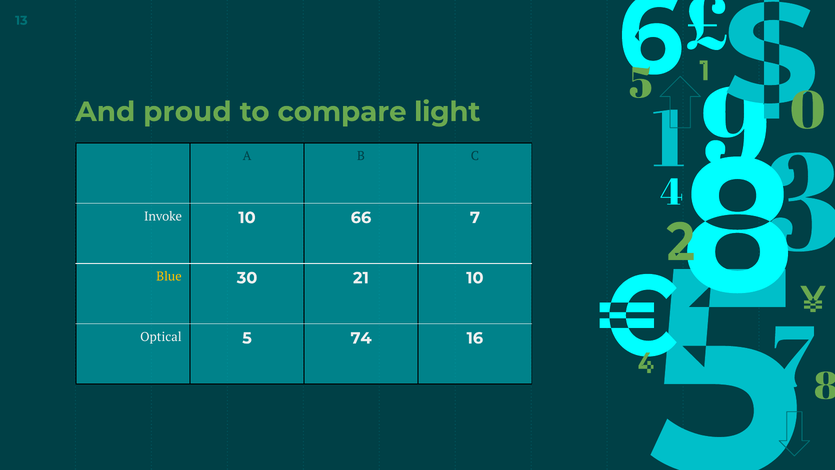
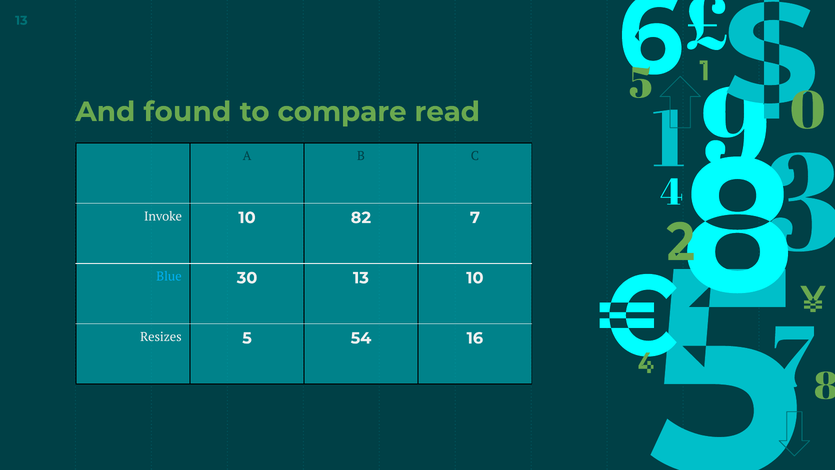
proud: proud -> found
light: light -> read
66: 66 -> 82
Blue colour: yellow -> light blue
30 21: 21 -> 13
Optical: Optical -> Resizes
74: 74 -> 54
